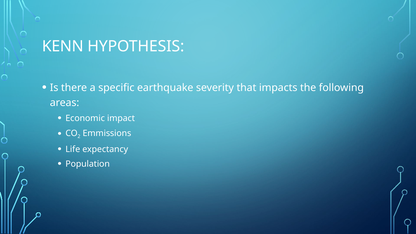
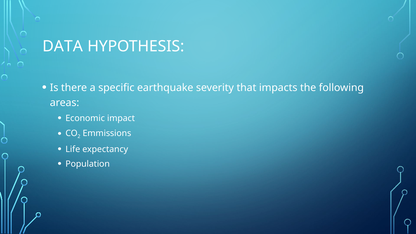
KENN: KENN -> DATA
